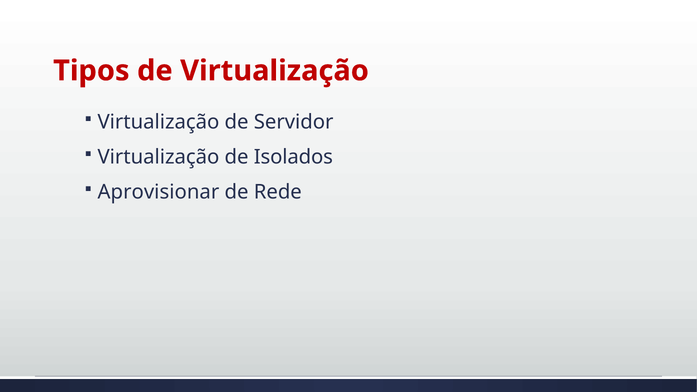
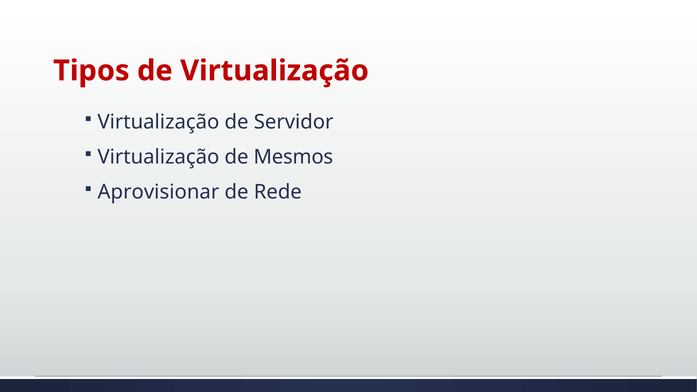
Isolados: Isolados -> Mesmos
